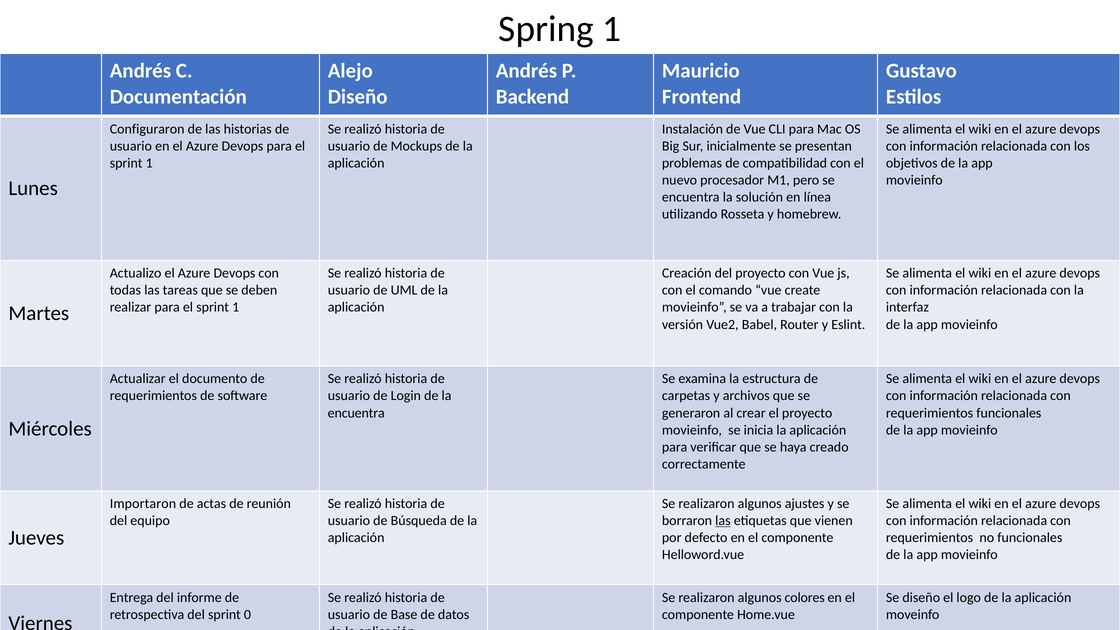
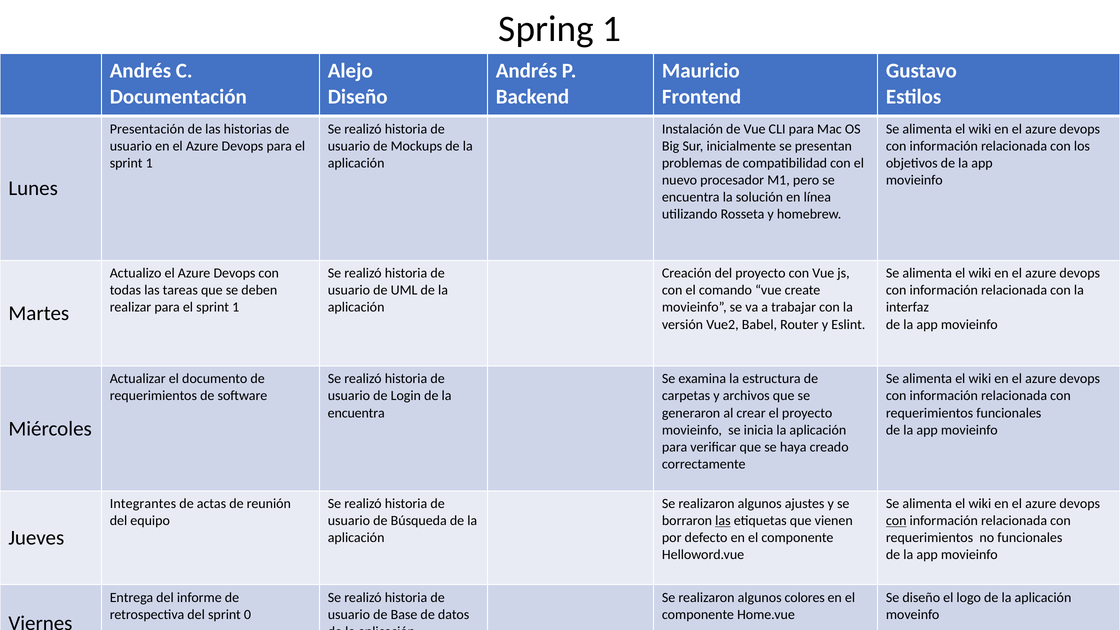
Configuraron: Configuraron -> Presentación
Importaron: Importaron -> Integrantes
con at (896, 521) underline: none -> present
